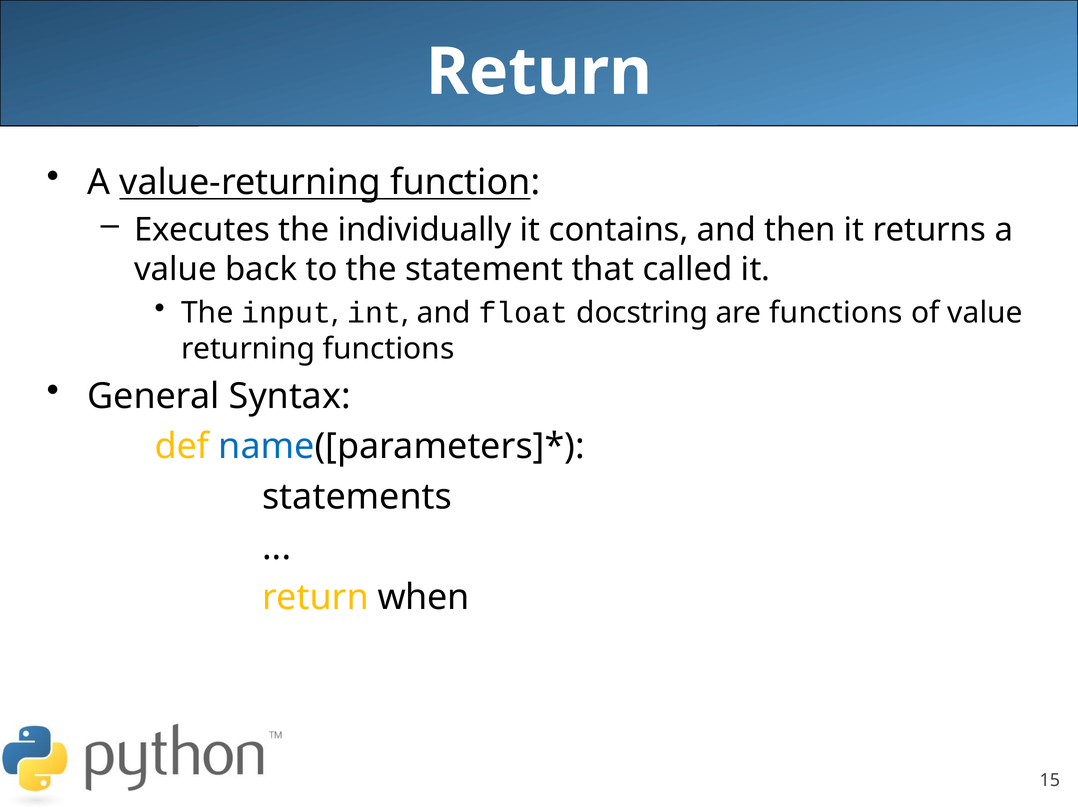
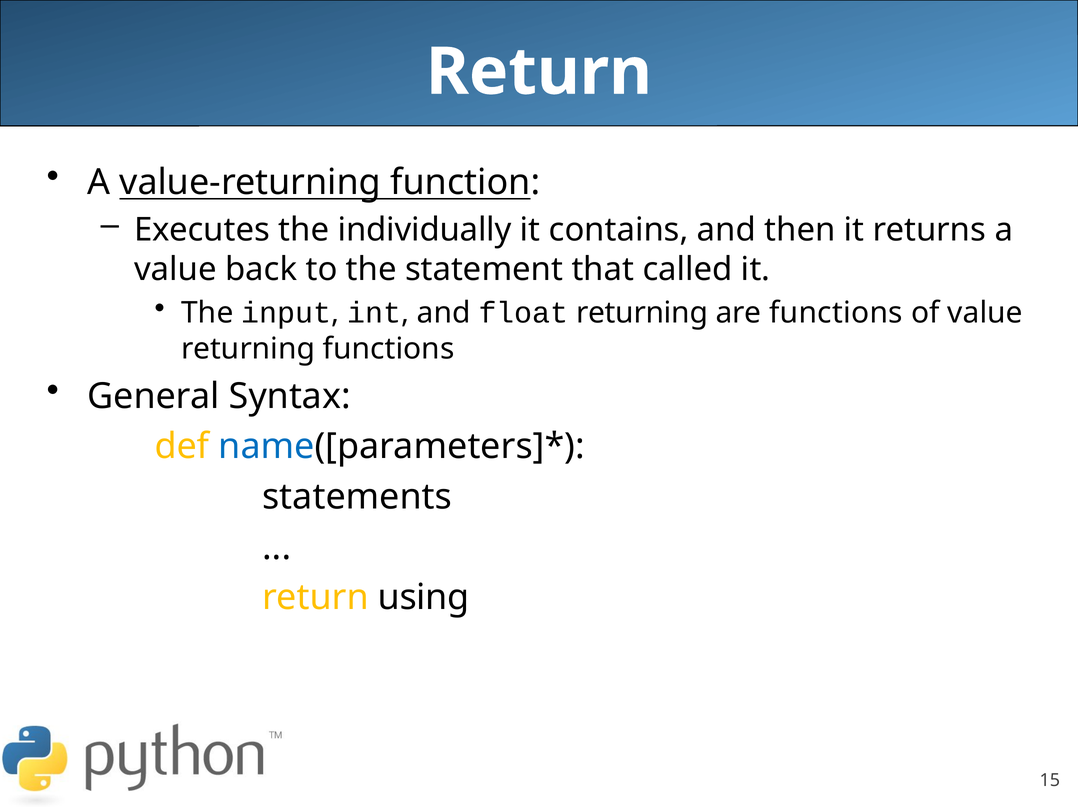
float docstring: docstring -> returning
when: when -> using
